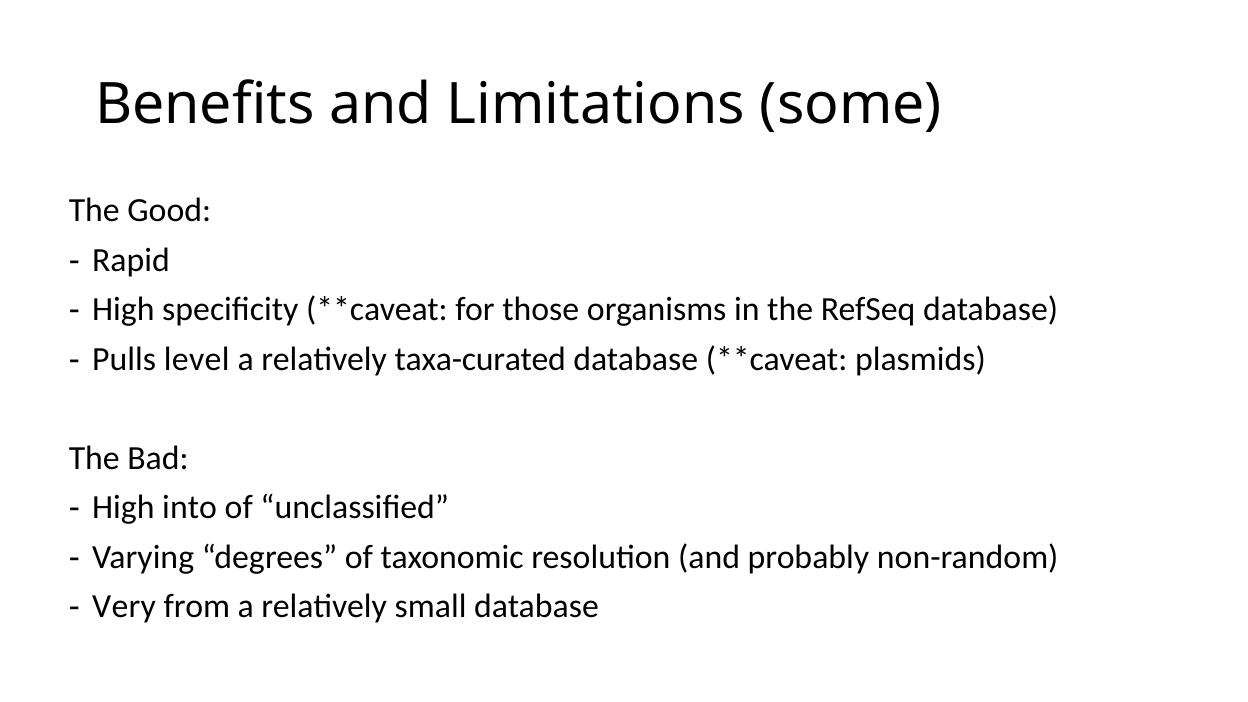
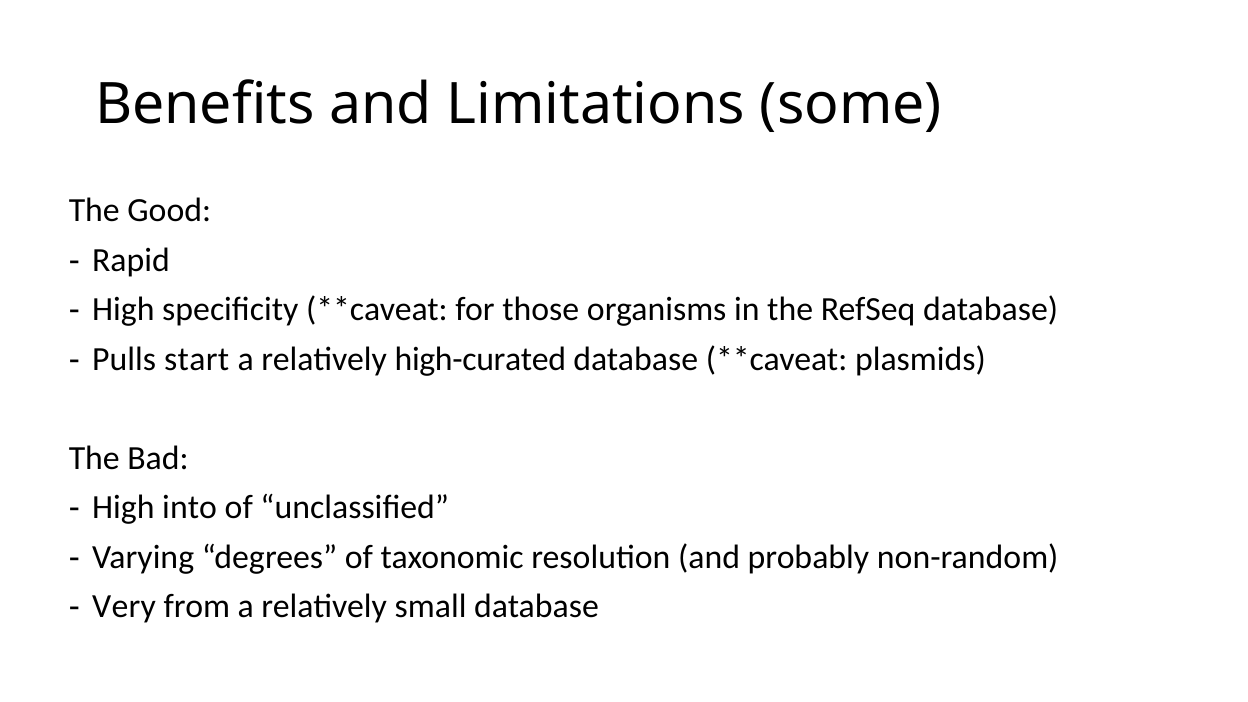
level: level -> start
taxa-curated: taxa-curated -> high-curated
